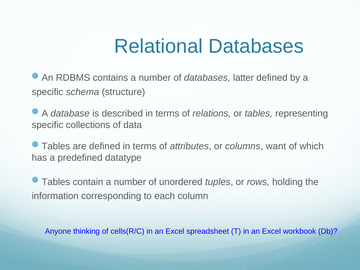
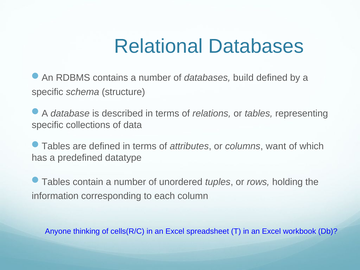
latter: latter -> build
